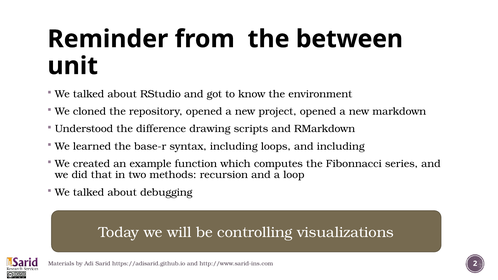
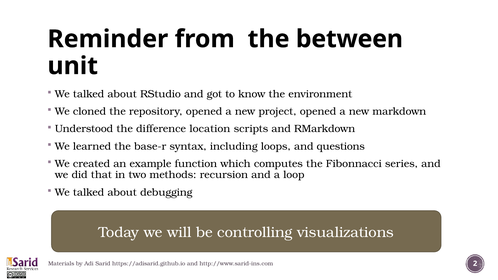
drawing: drawing -> location
and including: including -> questions
